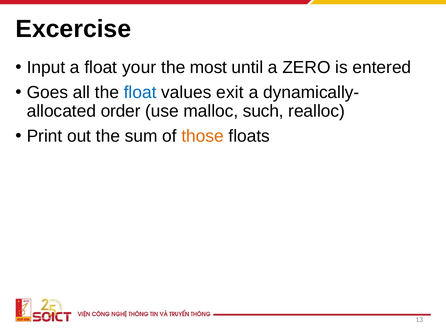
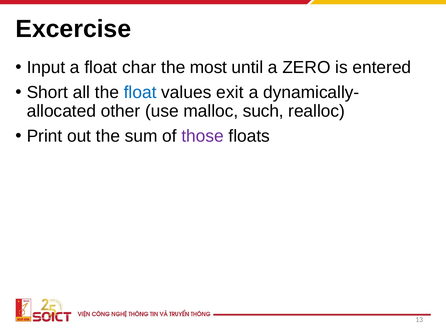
your: your -> char
Goes: Goes -> Short
order: order -> other
those colour: orange -> purple
